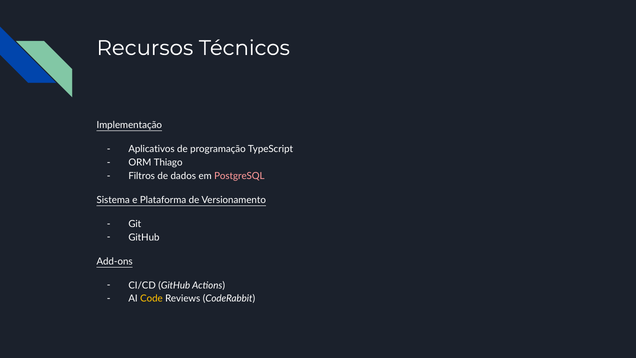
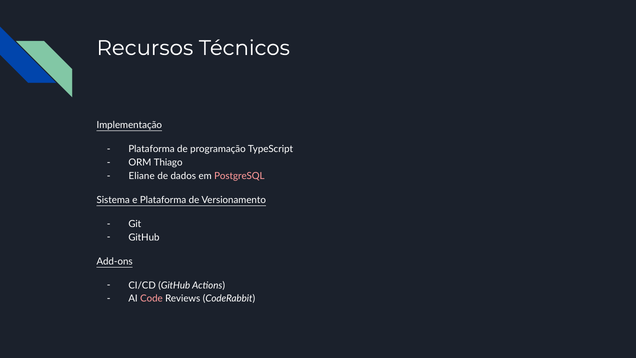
Aplicativos at (152, 149): Aplicativos -> Plataforma
Filtros: Filtros -> Eliane
Code colour: yellow -> pink
